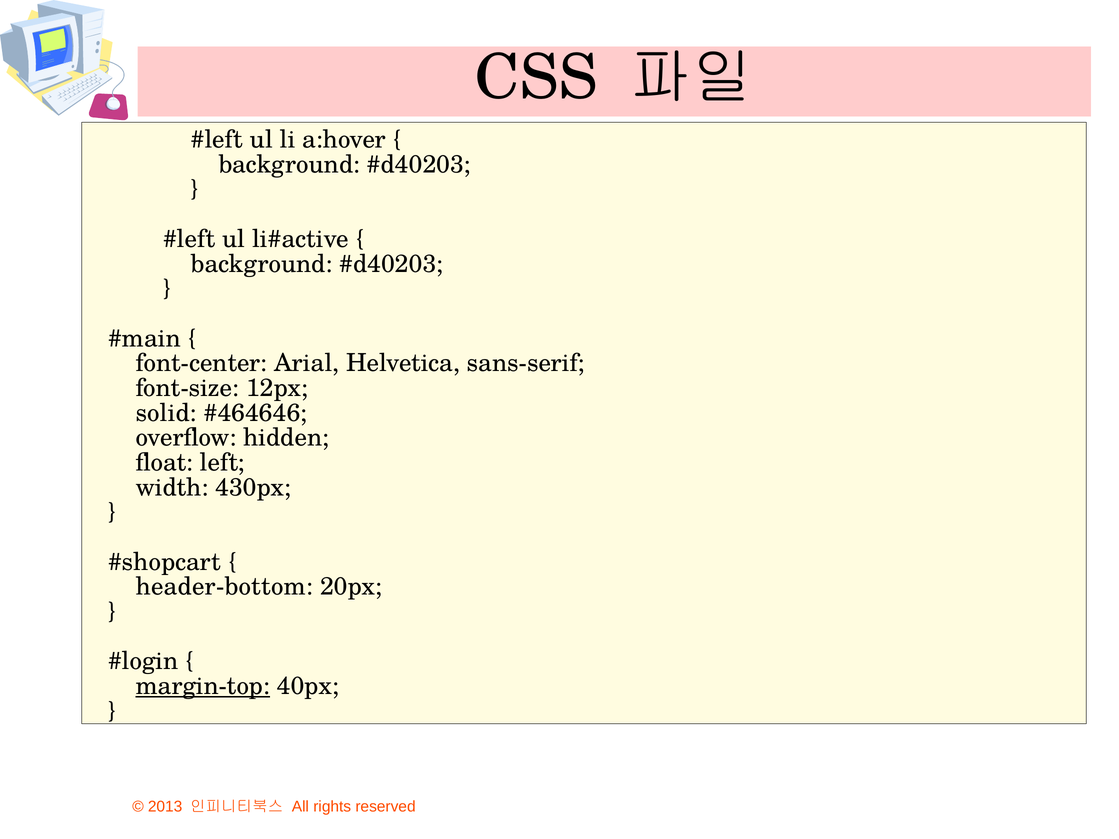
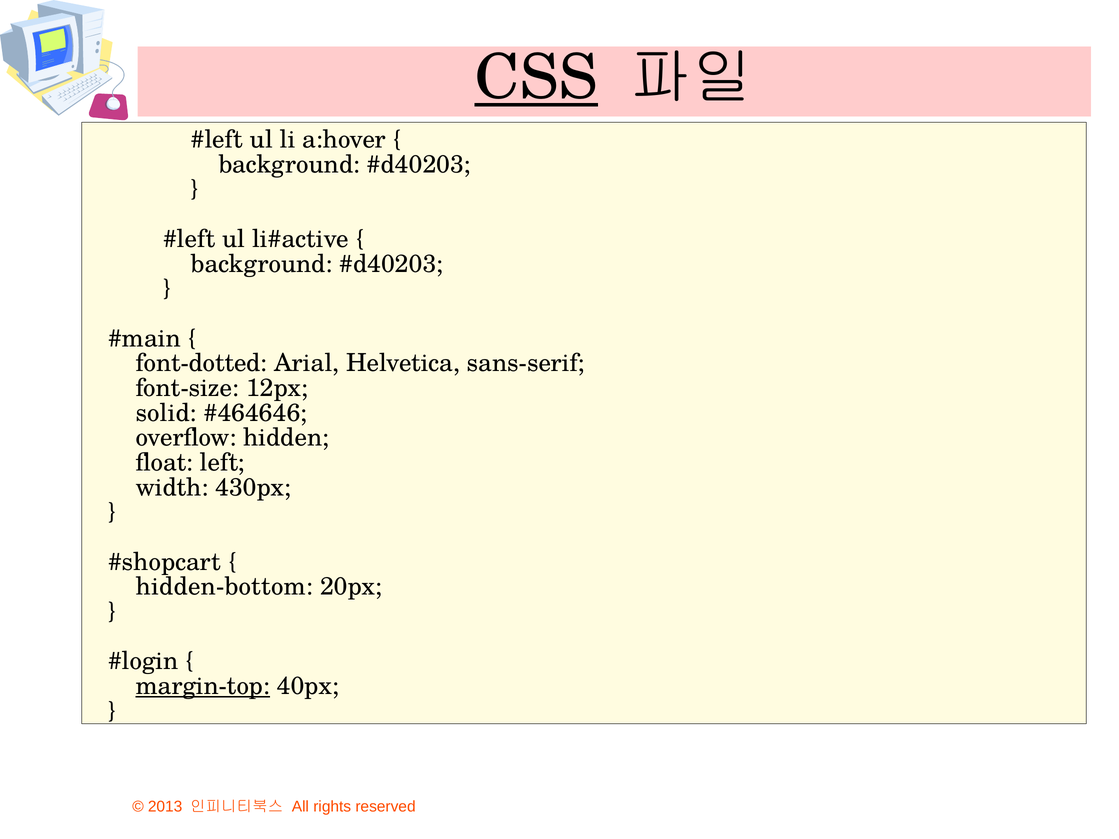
CSS underline: none -> present
font-center: font-center -> font-dotted
header-bottom: header-bottom -> hidden-bottom
